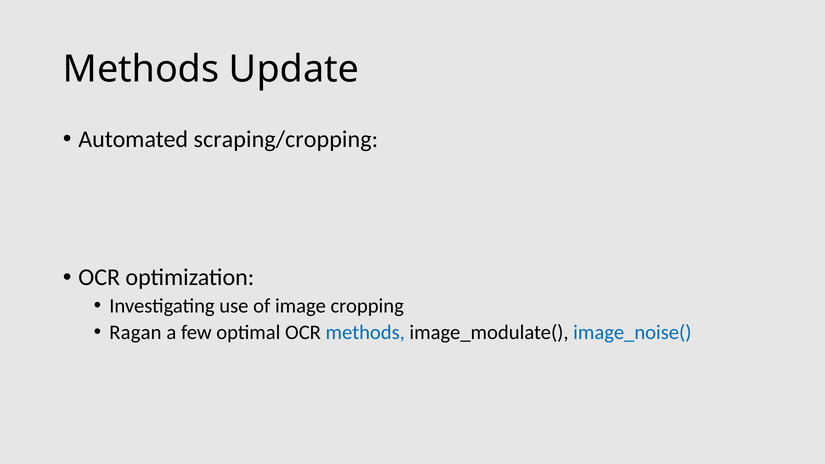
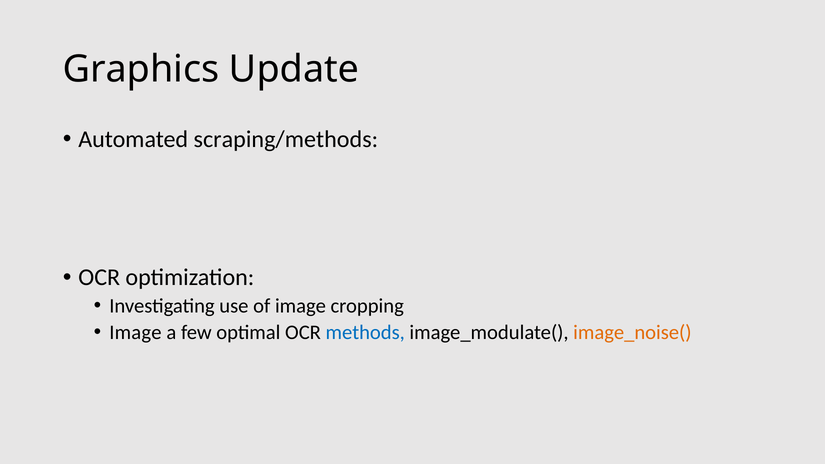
Methods at (141, 69): Methods -> Graphics
scraping/cropping: scraping/cropping -> scraping/methods
Ragan at (135, 333): Ragan -> Image
image_noise( colour: blue -> orange
